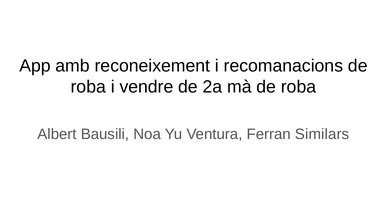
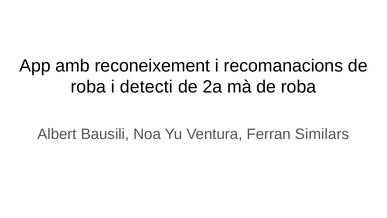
vendre: vendre -> detecti
